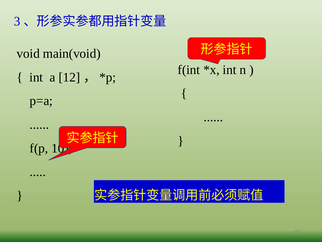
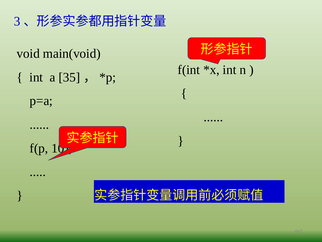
12: 12 -> 35
